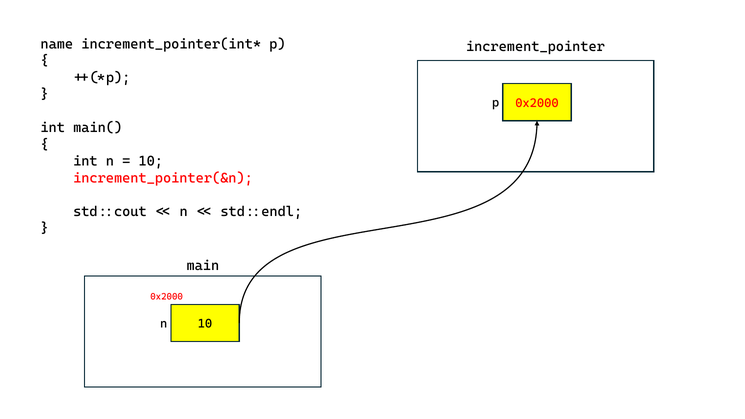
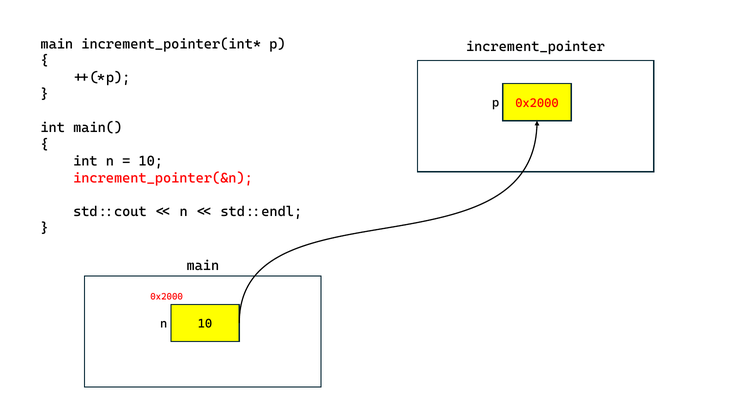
name at (57, 44): name -> main
